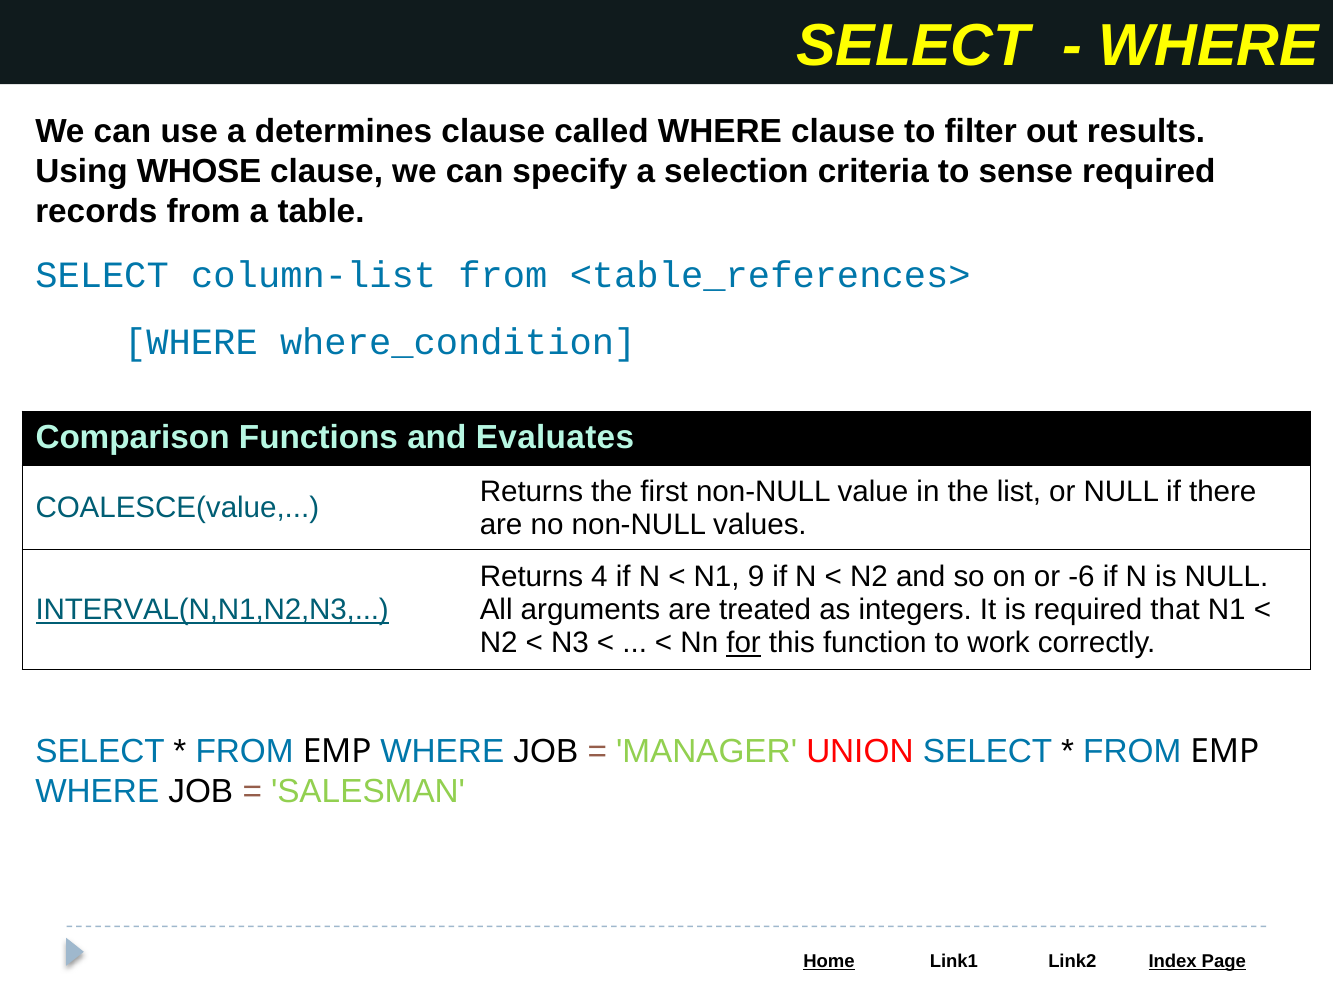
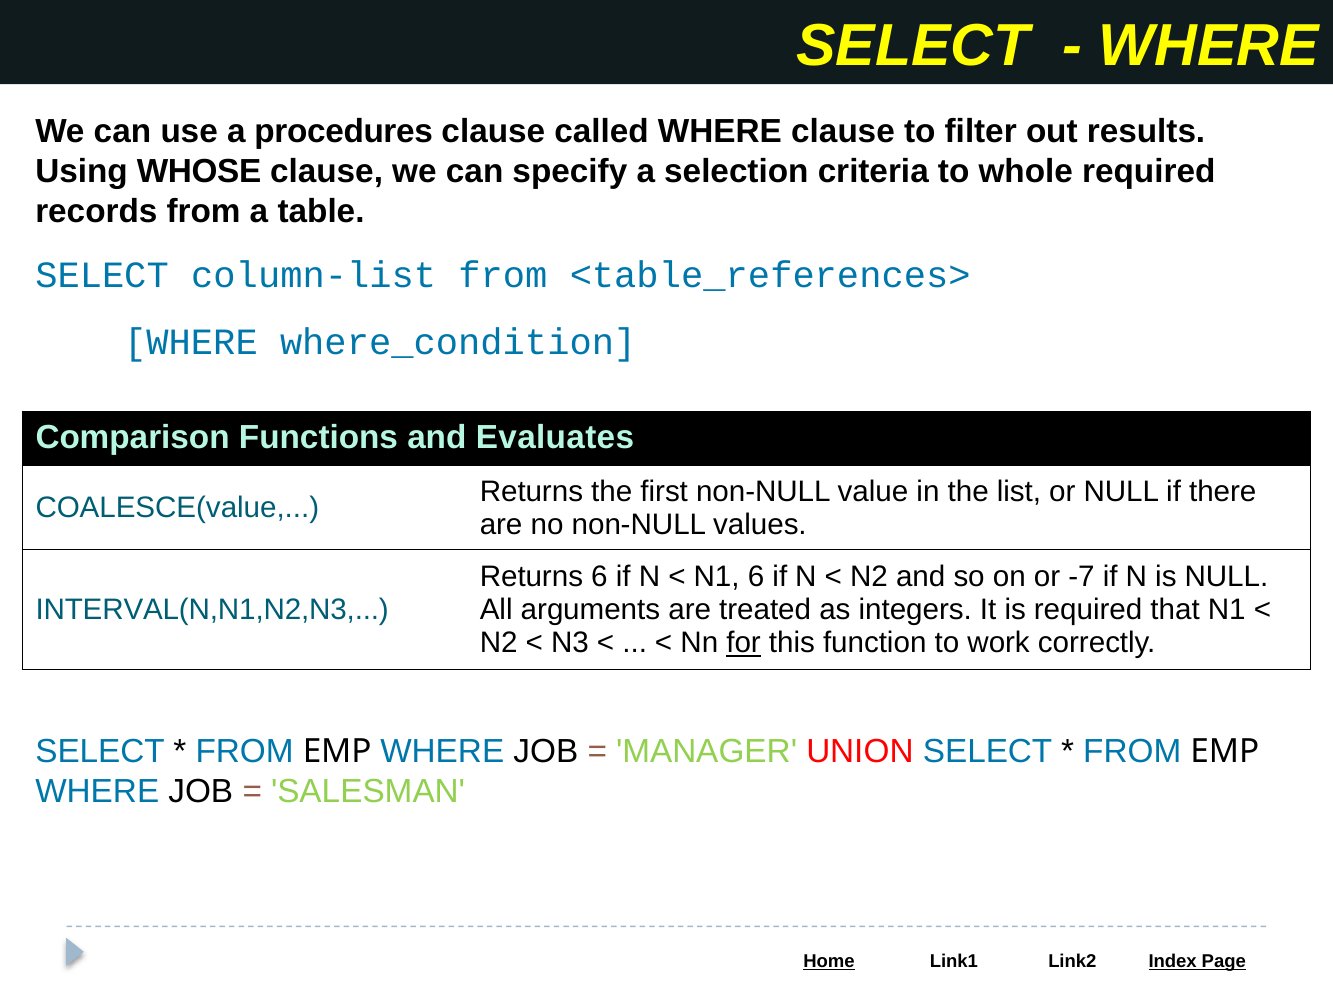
determines: determines -> procedures
sense: sense -> whole
Returns 4: 4 -> 6
N1 9: 9 -> 6
-6: -6 -> -7
INTERVAL(N,N1,N2,N3 underline: present -> none
